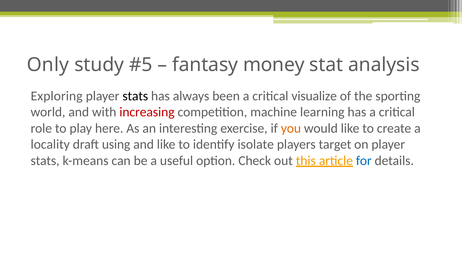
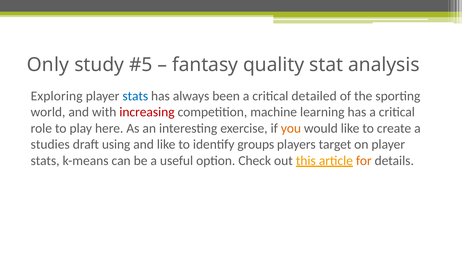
money: money -> quality
stats at (135, 96) colour: black -> blue
visualize: visualize -> detailed
locality: locality -> studies
isolate: isolate -> groups
for colour: blue -> orange
